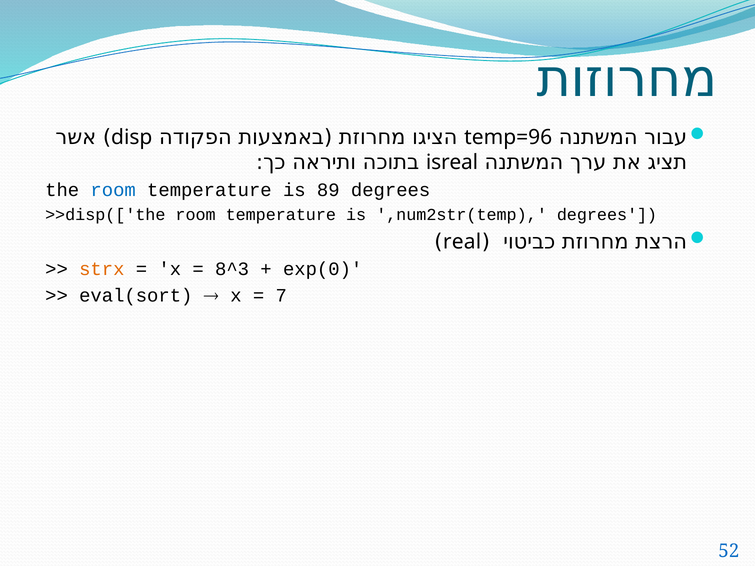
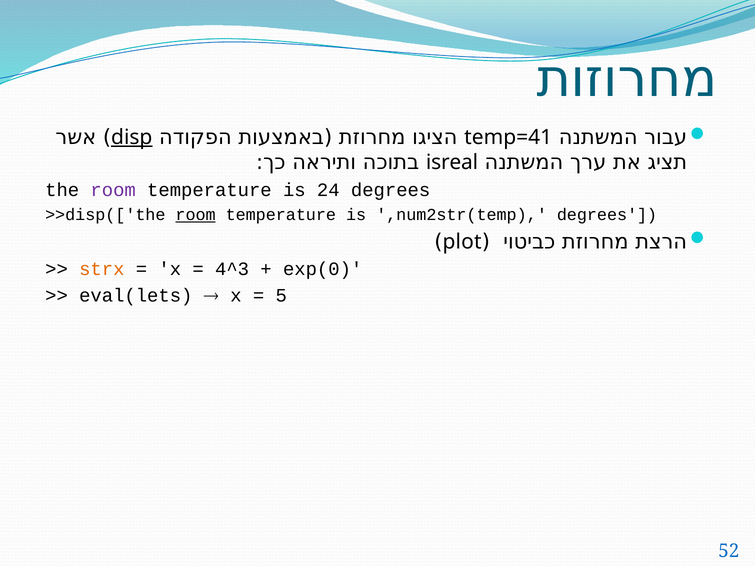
disp underline: none -> present
temp=96: temp=96 -> temp=41
room at (113, 190) colour: blue -> purple
89: 89 -> 24
room at (196, 215) underline: none -> present
real: real -> plot
8^3: 8^3 -> 4^3
eval(sort: eval(sort -> eval(lets
7: 7 -> 5
